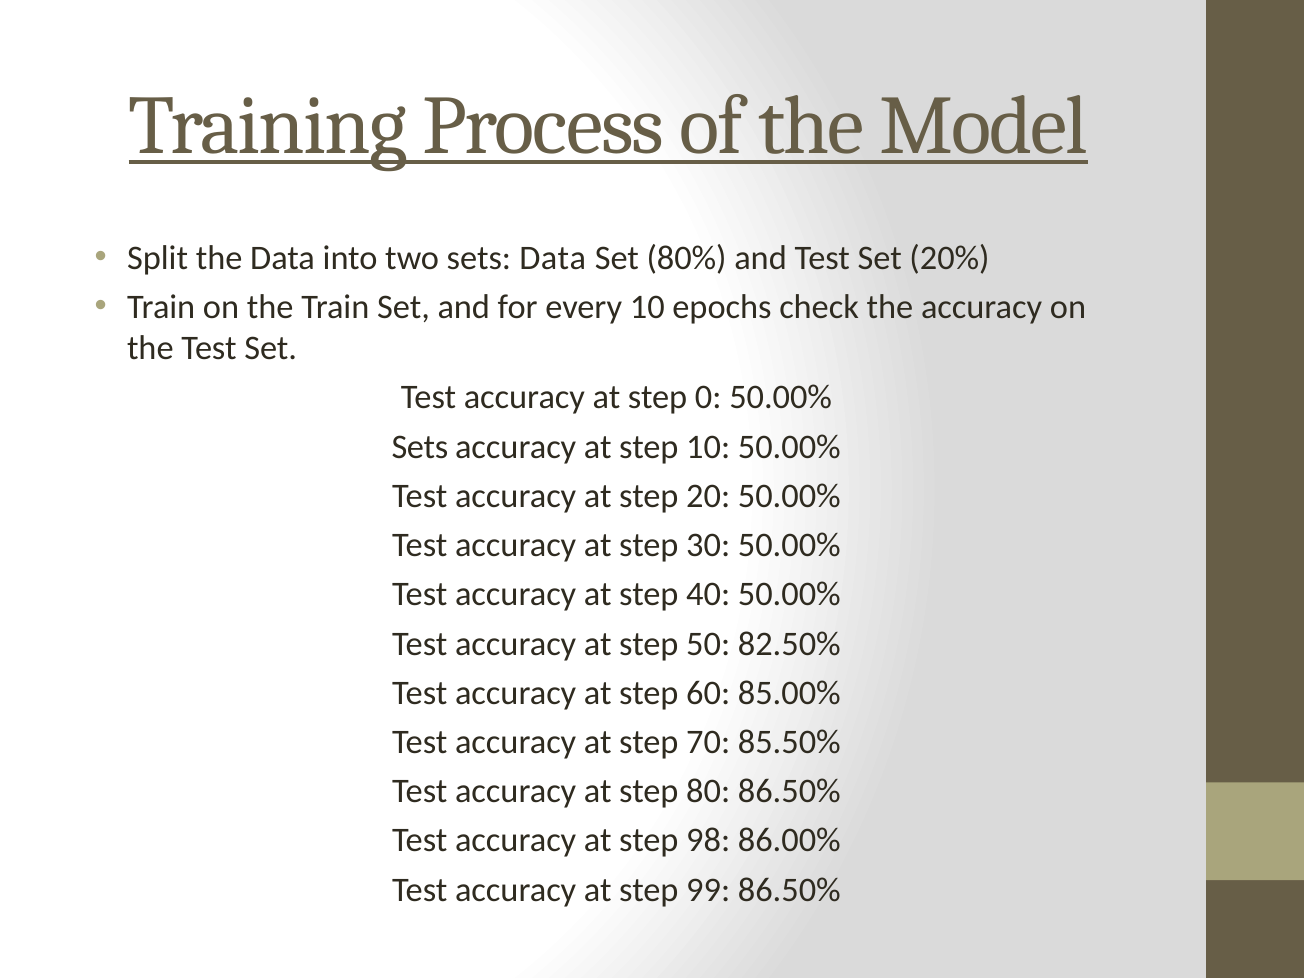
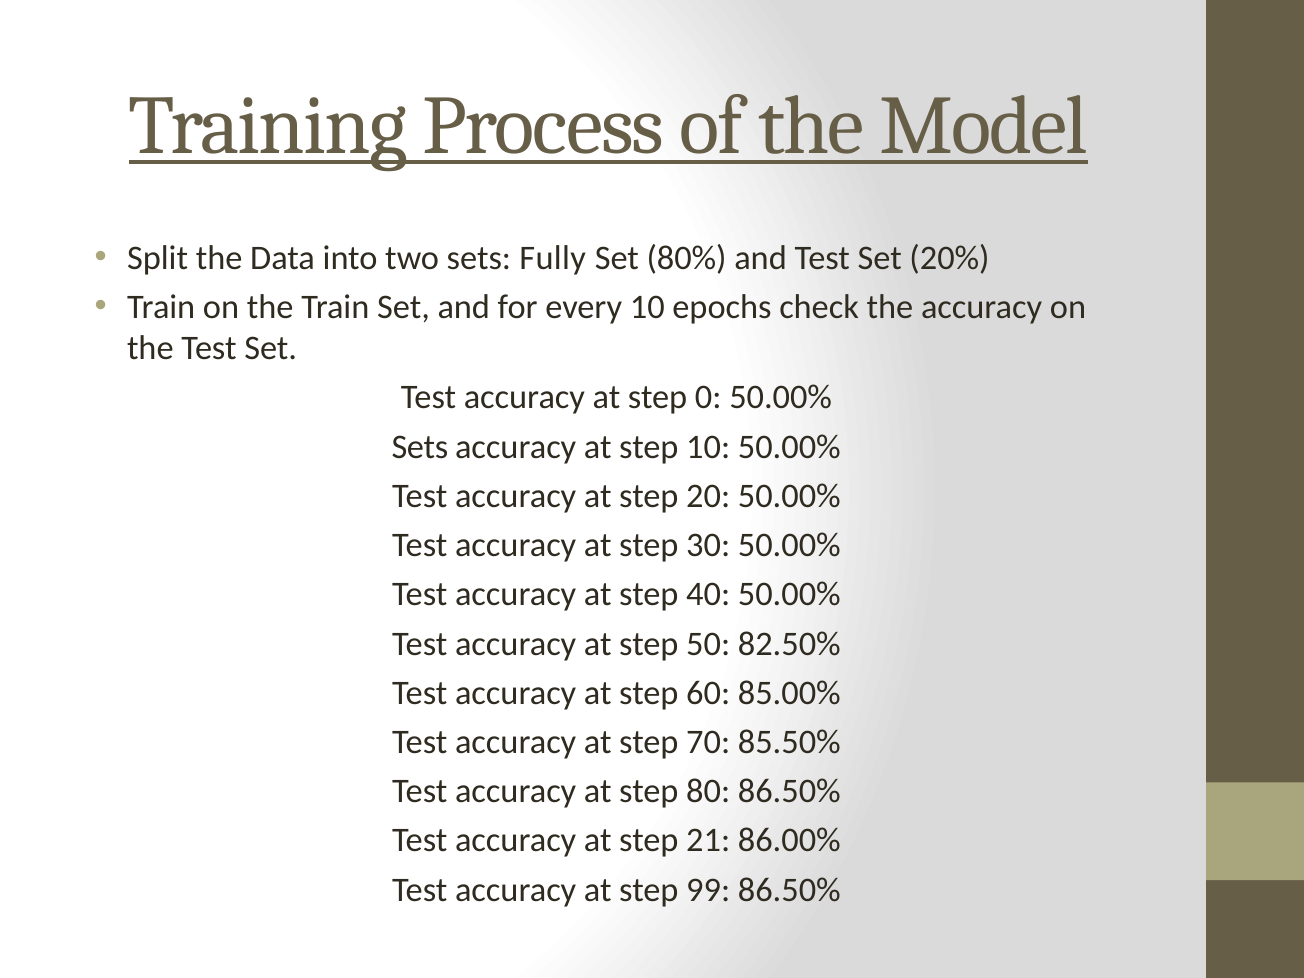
sets Data: Data -> Fully
98: 98 -> 21
